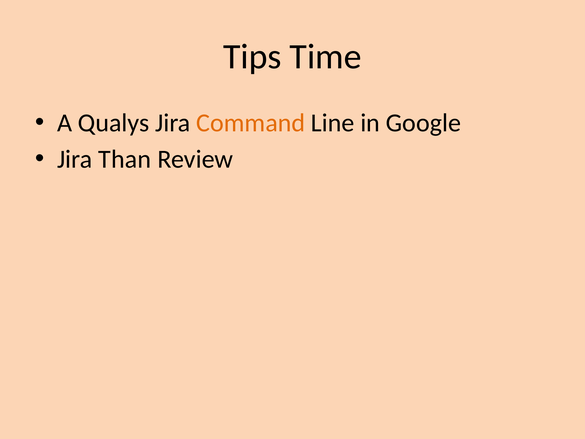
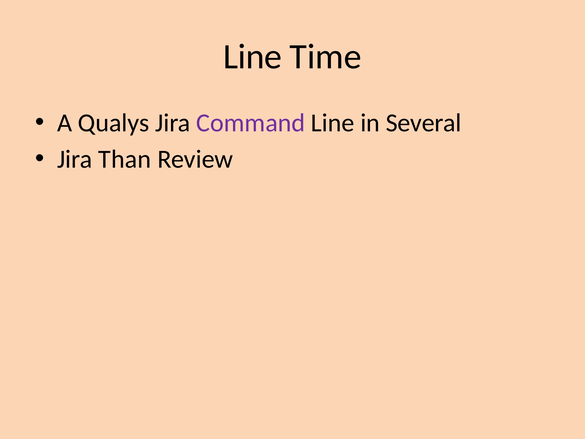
Tips at (252, 57): Tips -> Line
Command colour: orange -> purple
Google: Google -> Several
